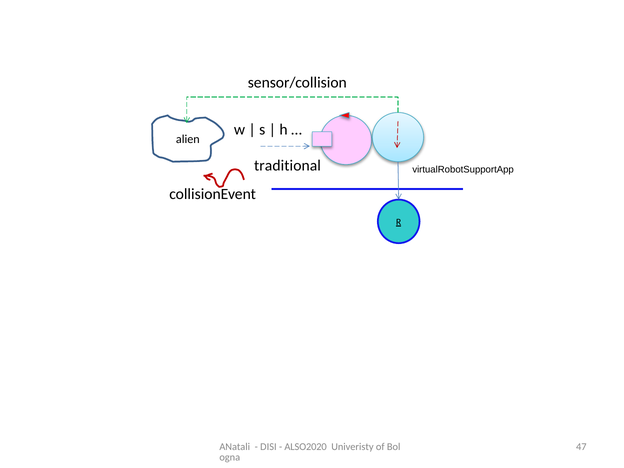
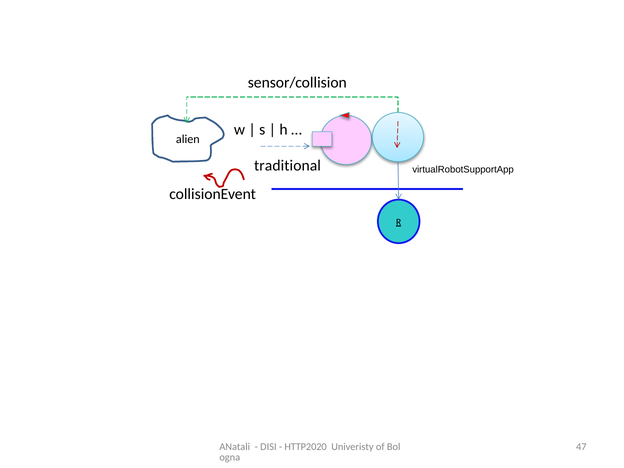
ALSO2020: ALSO2020 -> HTTP2020
